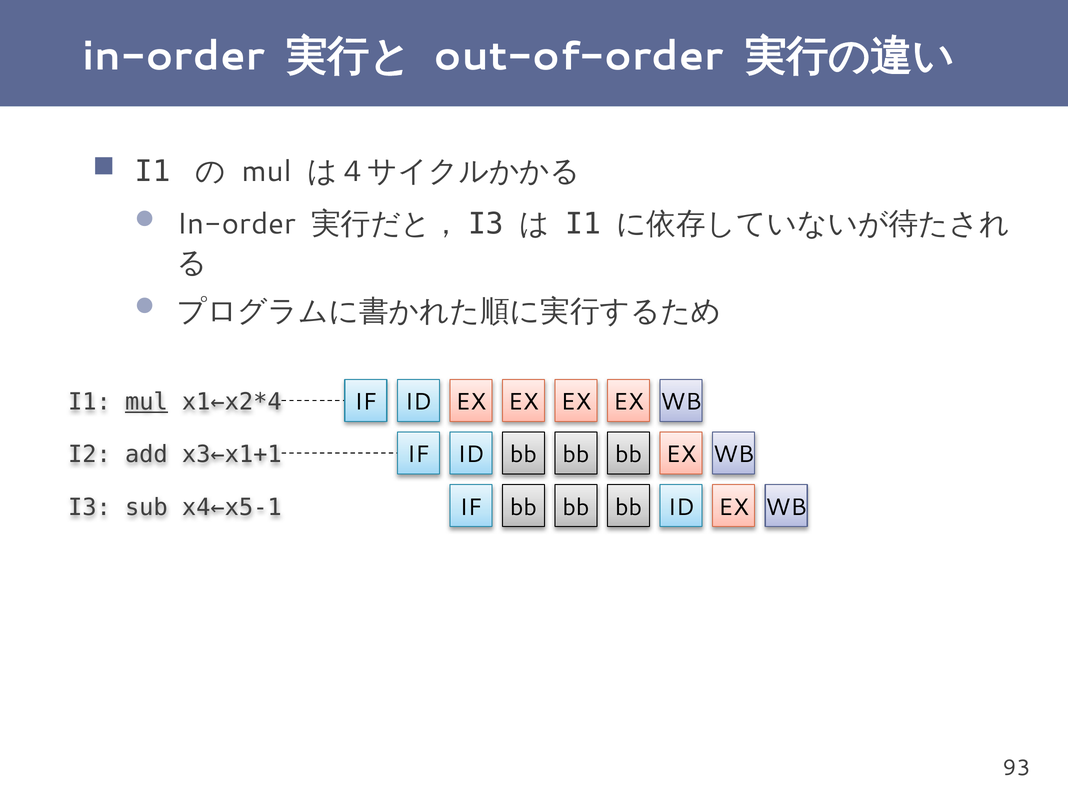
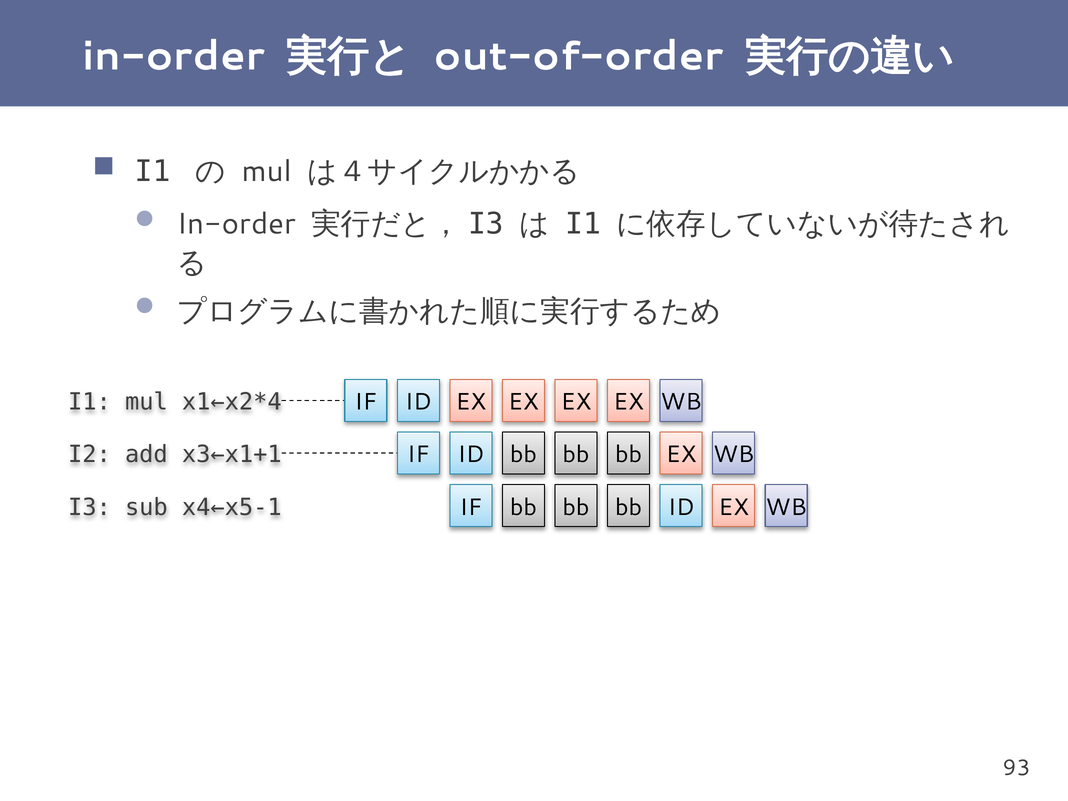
mul at (146, 402) underline: present -> none
